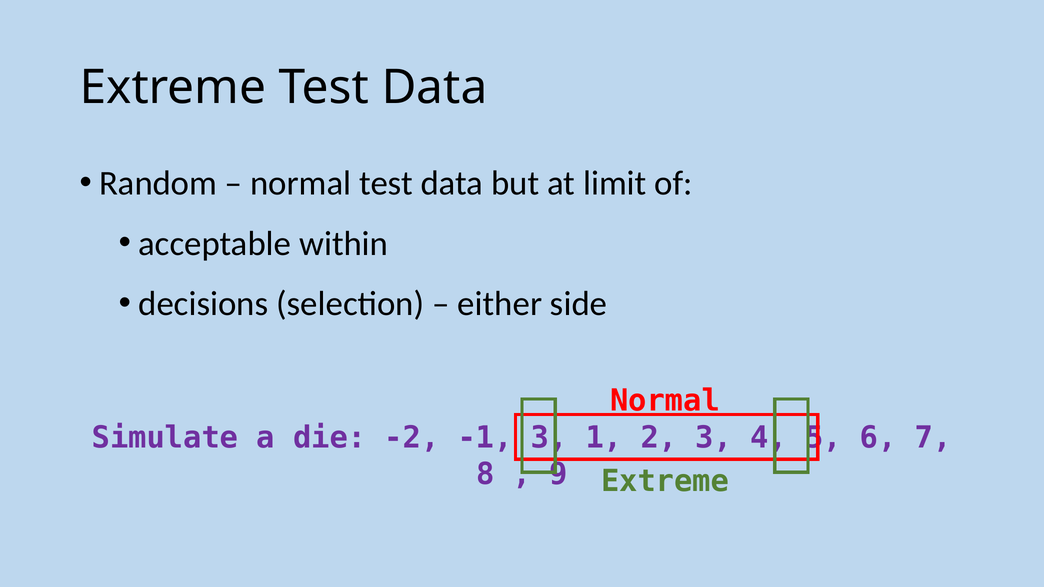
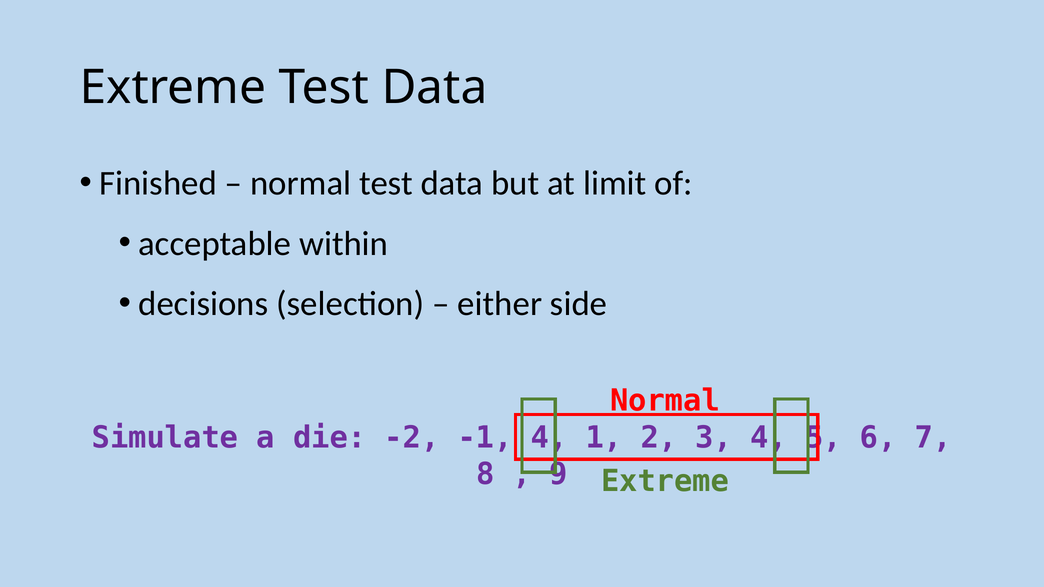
Random: Random -> Finished
-1 3: 3 -> 4
